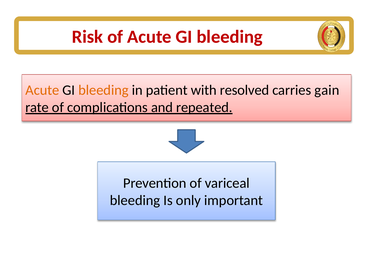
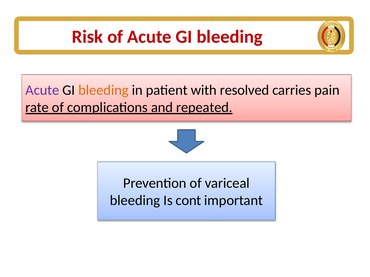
Acute at (42, 90) colour: orange -> purple
gain: gain -> pain
only: only -> cont
